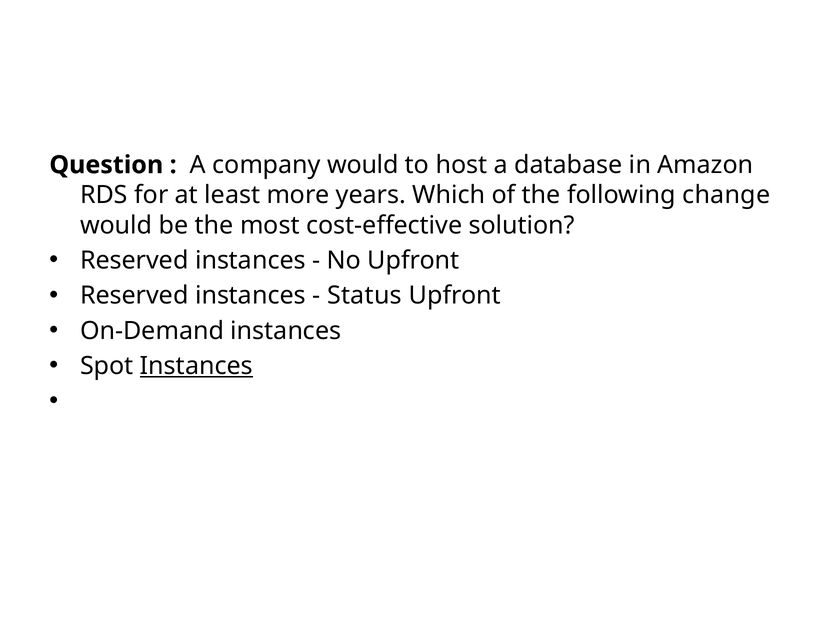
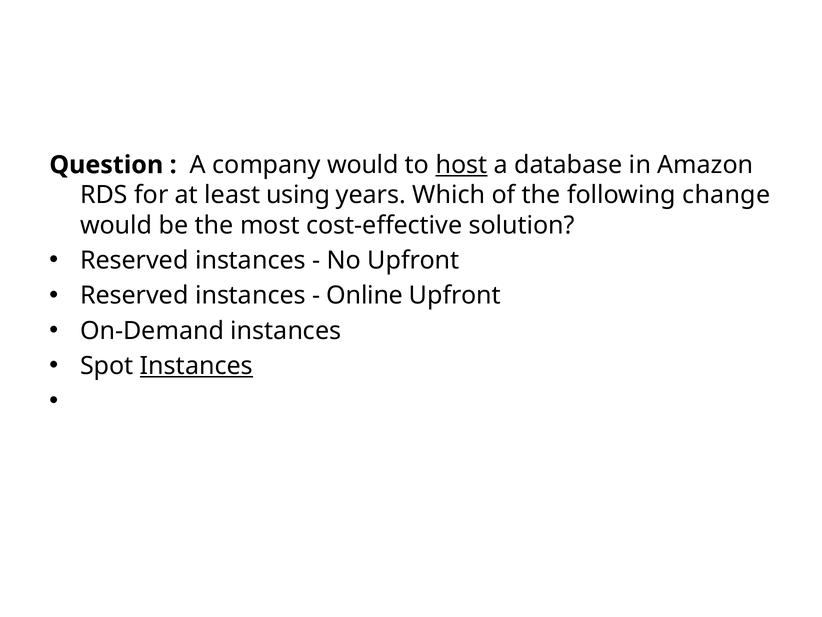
host underline: none -> present
more: more -> using
Status: Status -> Online
